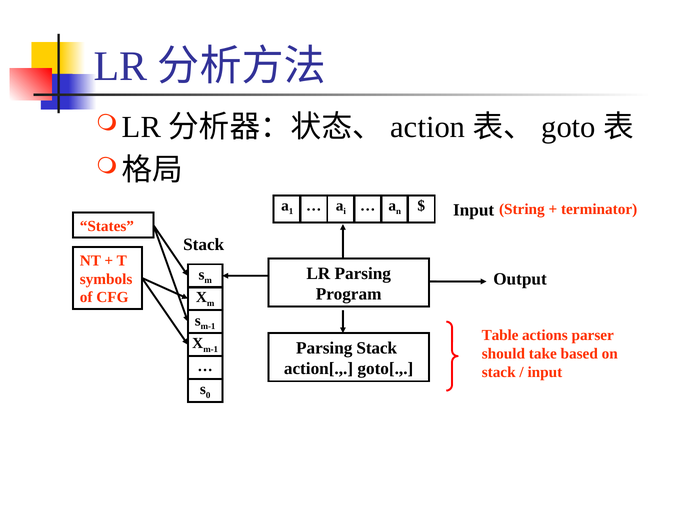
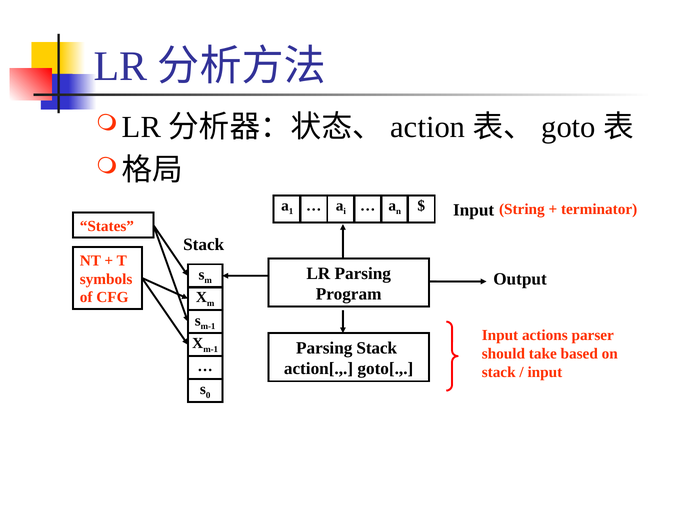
Table at (500, 335): Table -> Input
